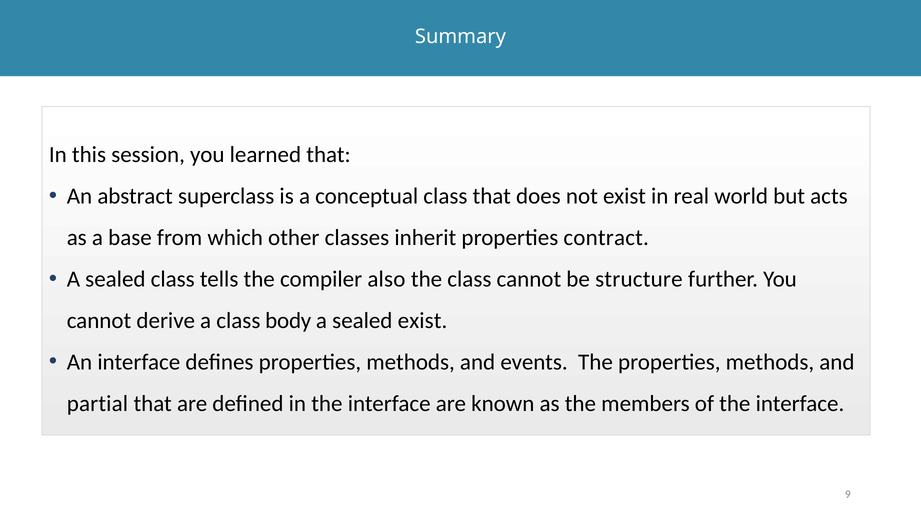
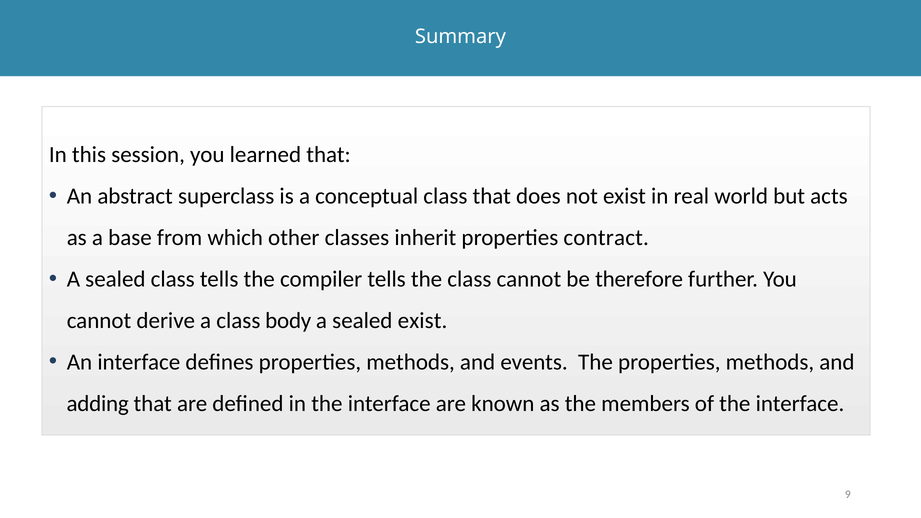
compiler also: also -> tells
structure: structure -> therefore
partial: partial -> adding
